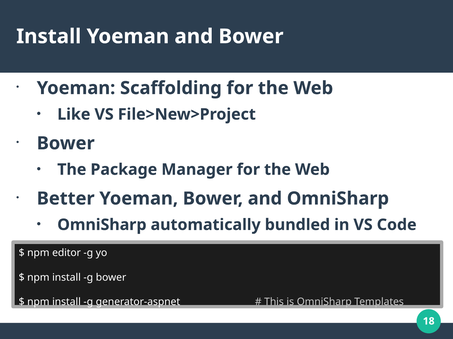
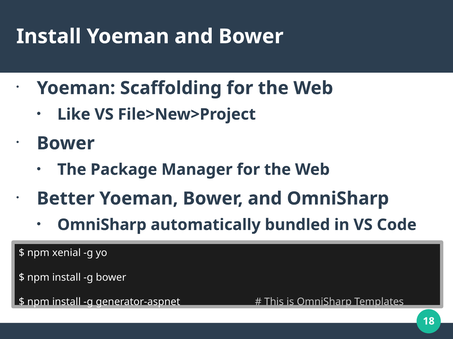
editor: editor -> xenial
